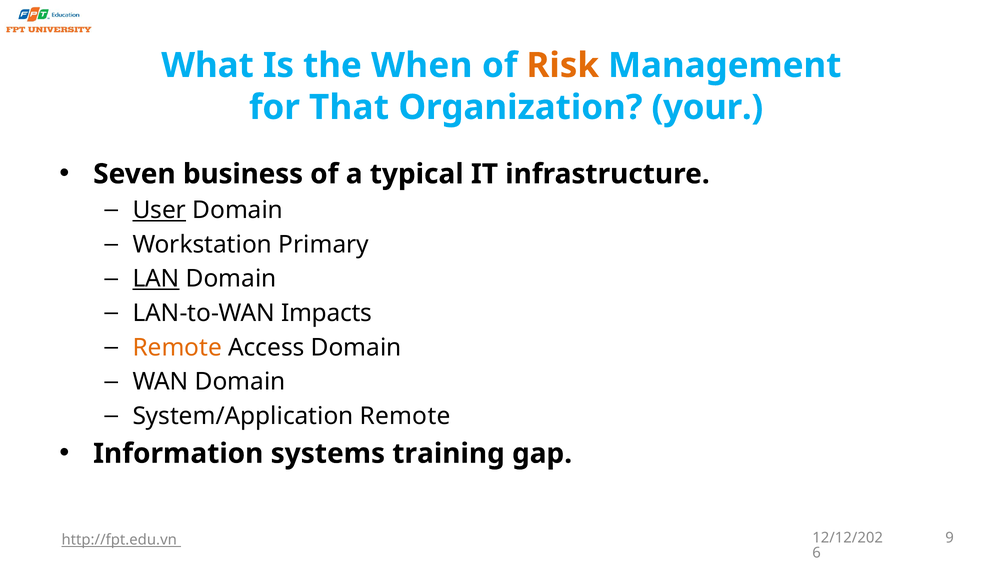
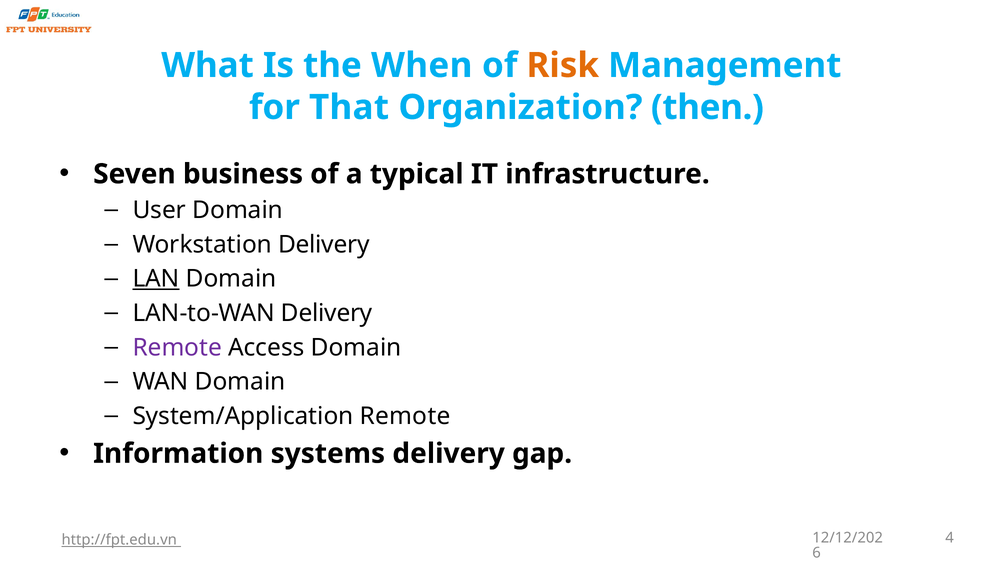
your: your -> then
User underline: present -> none
Workstation Primary: Primary -> Delivery
LAN-to-WAN Impacts: Impacts -> Delivery
Remote at (177, 348) colour: orange -> purple
systems training: training -> delivery
9: 9 -> 4
